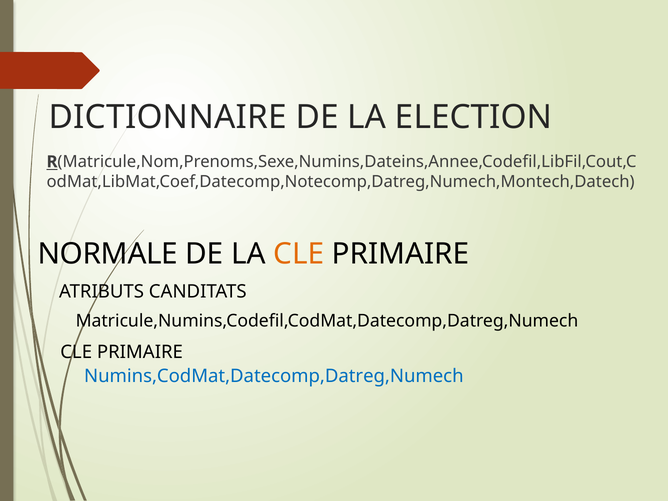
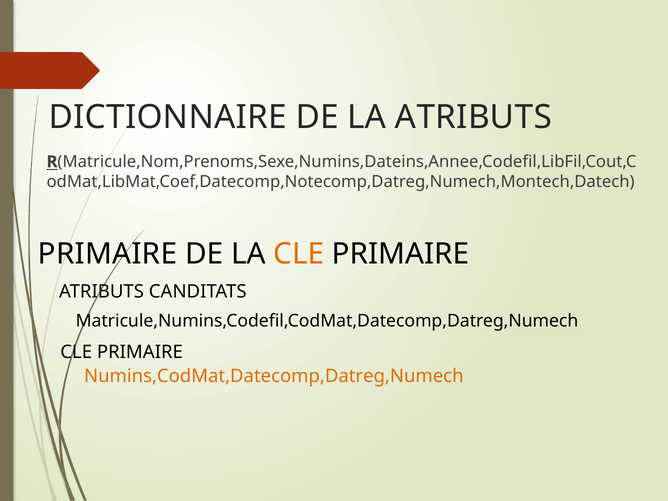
LA ELECTION: ELECTION -> ATRIBUTS
NORMALE at (108, 254): NORMALE -> PRIMAIRE
Numins,CodMat,Datecomp,Datreg,Numech colour: blue -> orange
